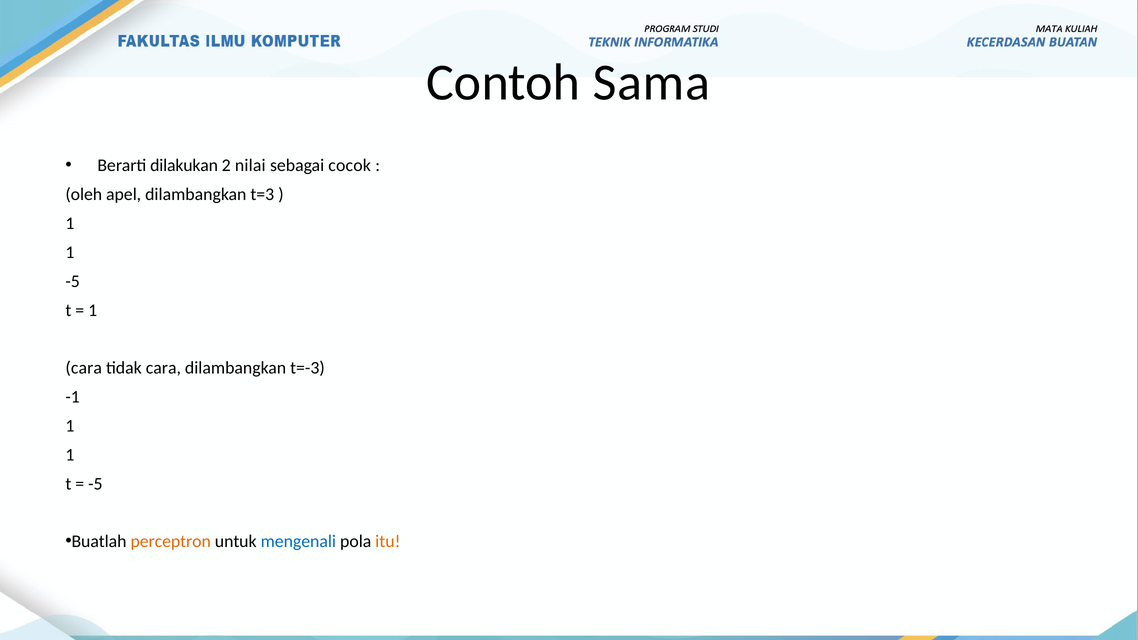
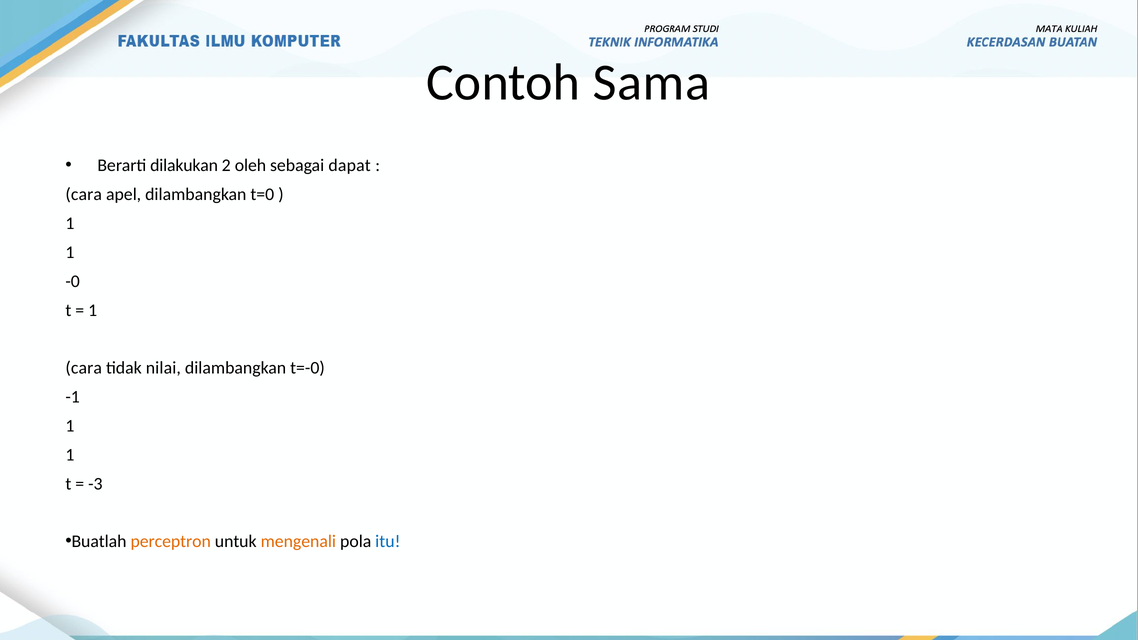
nilai: nilai -> oleh
cocok: cocok -> dapat
oleh at (84, 194): oleh -> cara
t=3: t=3 -> t=0
-5 at (73, 281): -5 -> -0
tidak cara: cara -> nilai
t=-3: t=-3 -> t=-0
-5 at (95, 484): -5 -> -3
mengenali colour: blue -> orange
itu colour: orange -> blue
